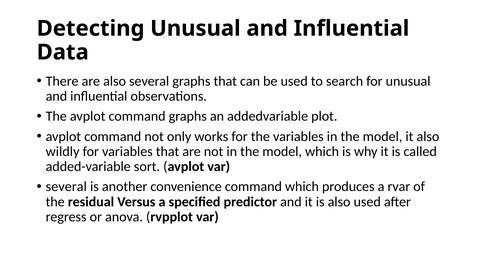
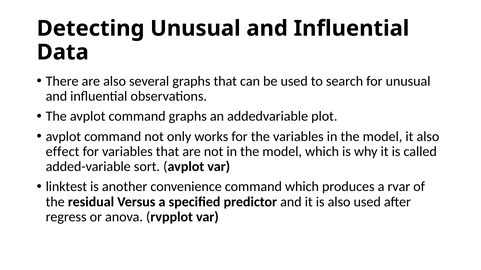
wildly: wildly -> effect
several at (66, 187): several -> linktest
